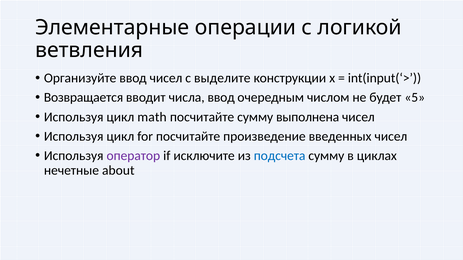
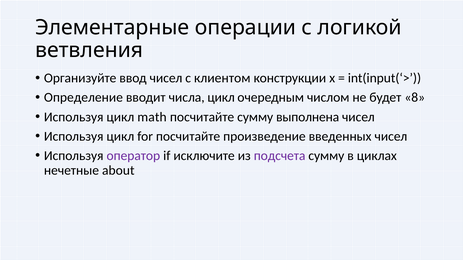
выделите: выделите -> клиентом
Возвращается: Возвращается -> Определение
числа ввод: ввод -> цикл
5: 5 -> 8
подсчета colour: blue -> purple
